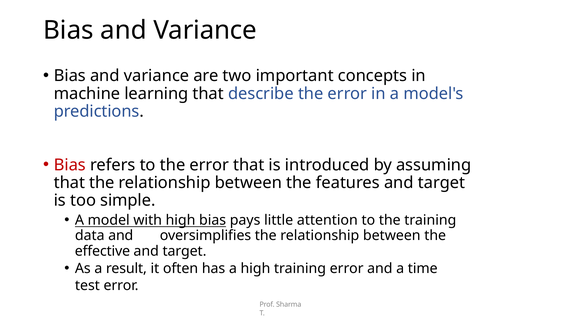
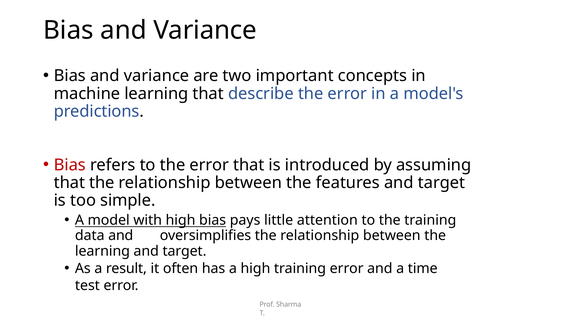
effective at (102, 251): effective -> learning
